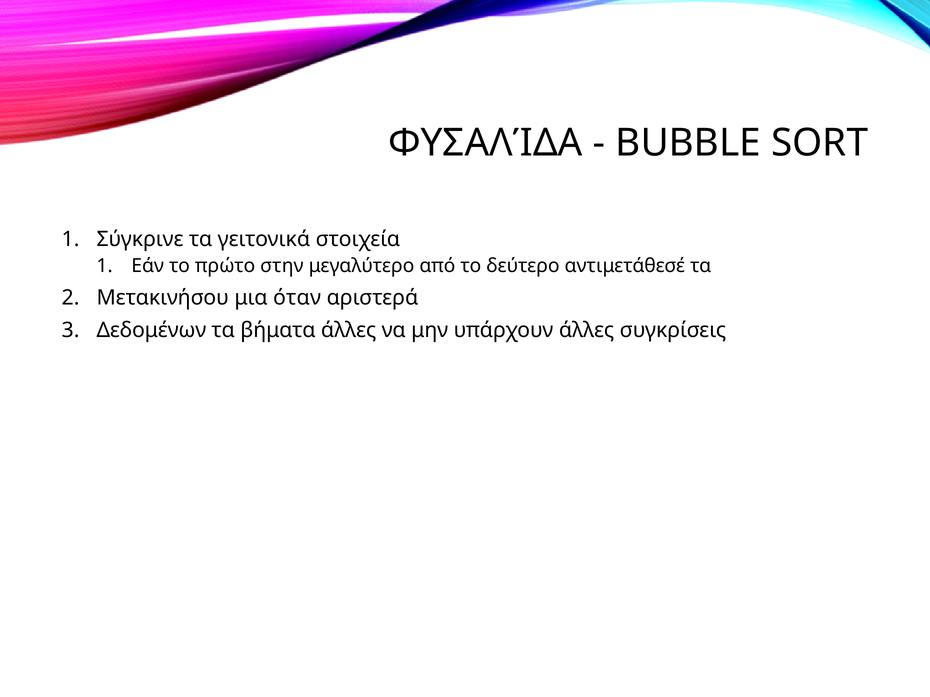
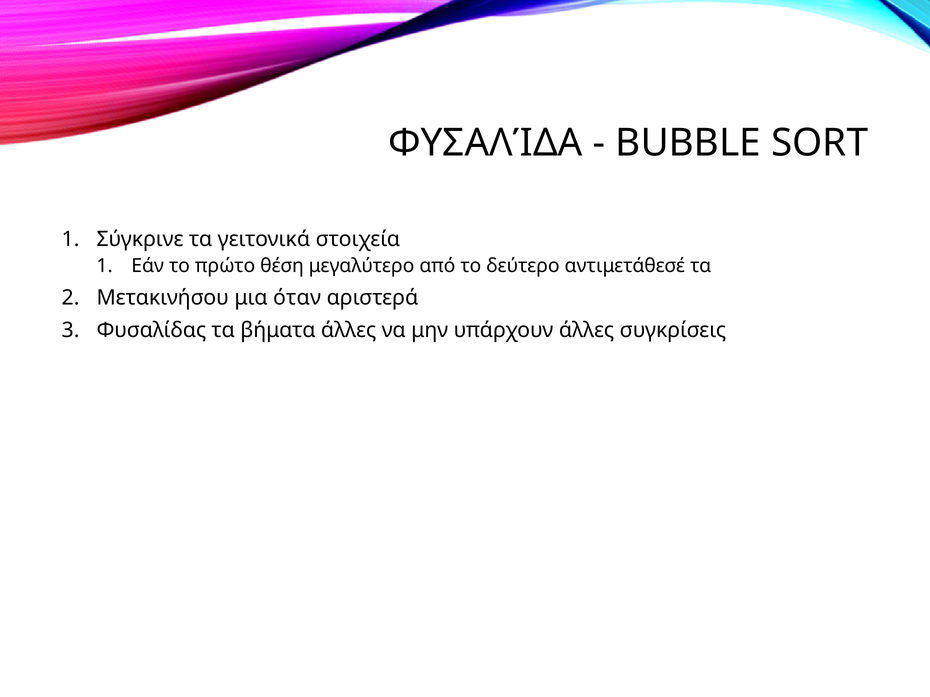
στην: στην -> θέση
Δεδομένων: Δεδομένων -> Φυσαλίδας
